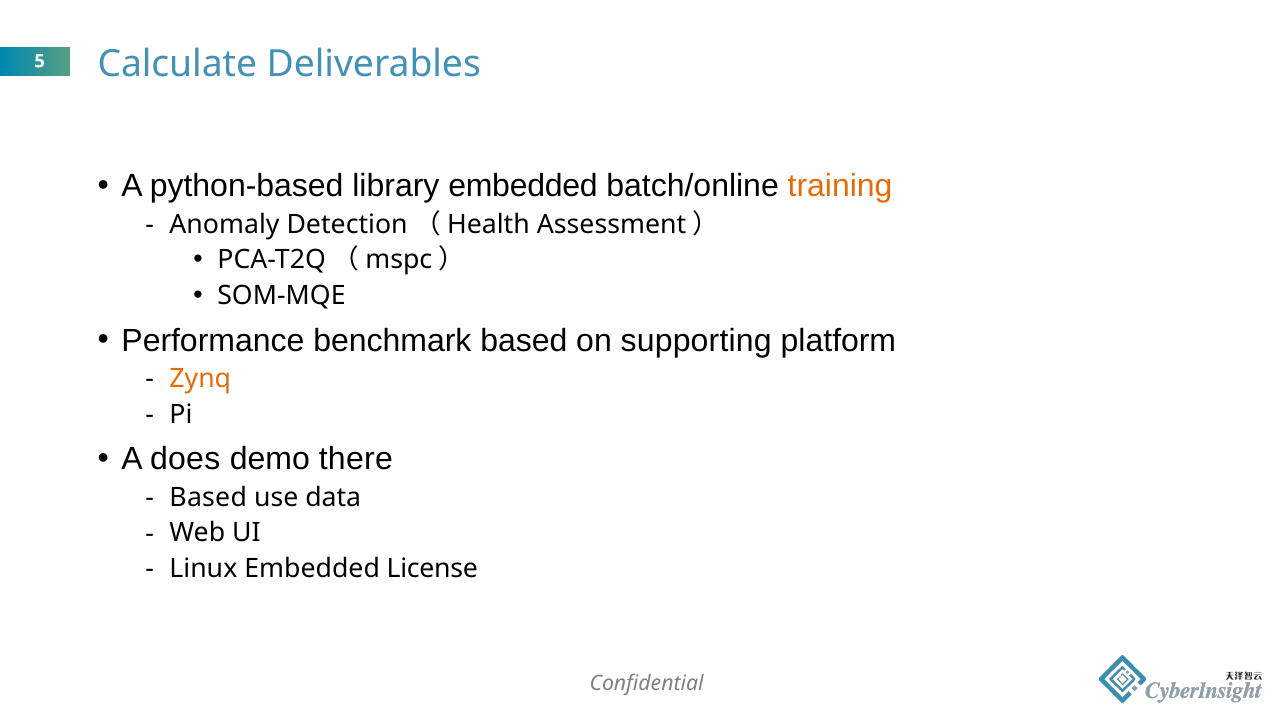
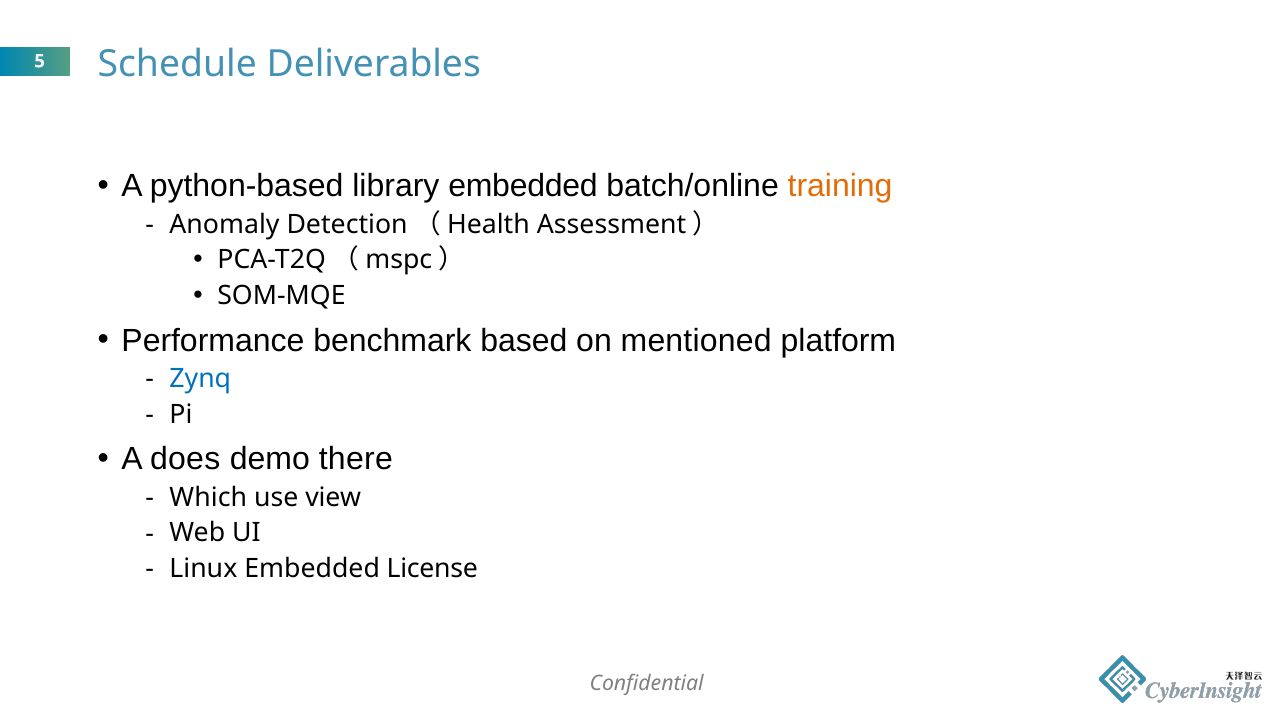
Calculate: Calculate -> Schedule
supporting: supporting -> mentioned
Zynq colour: orange -> blue
Based at (208, 497): Based -> Which
data: data -> view
